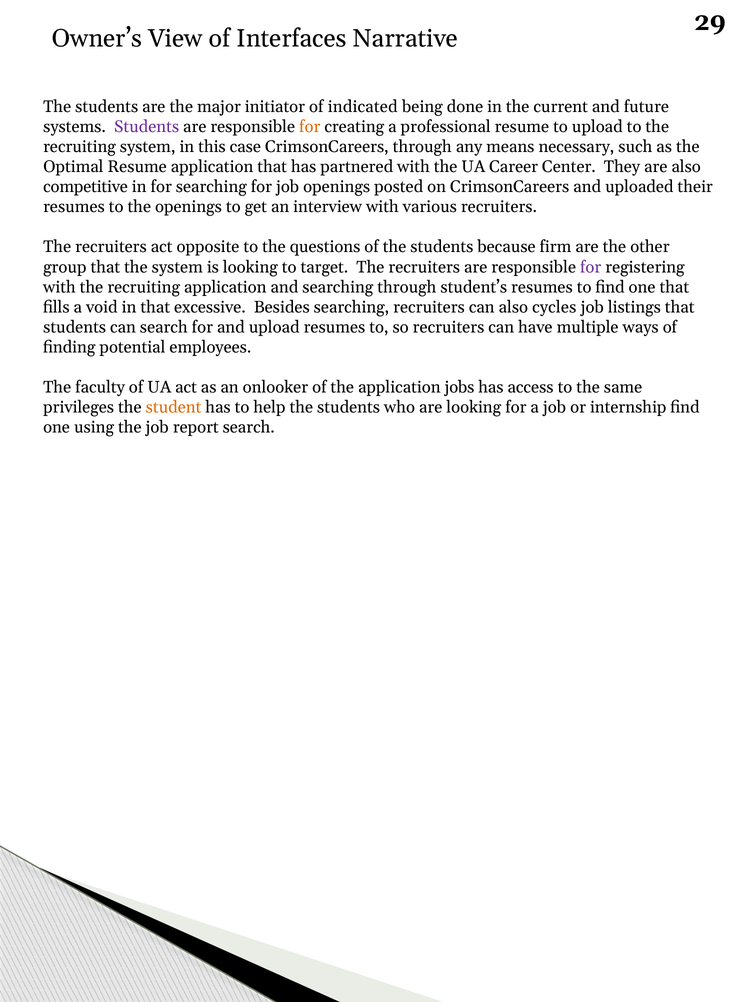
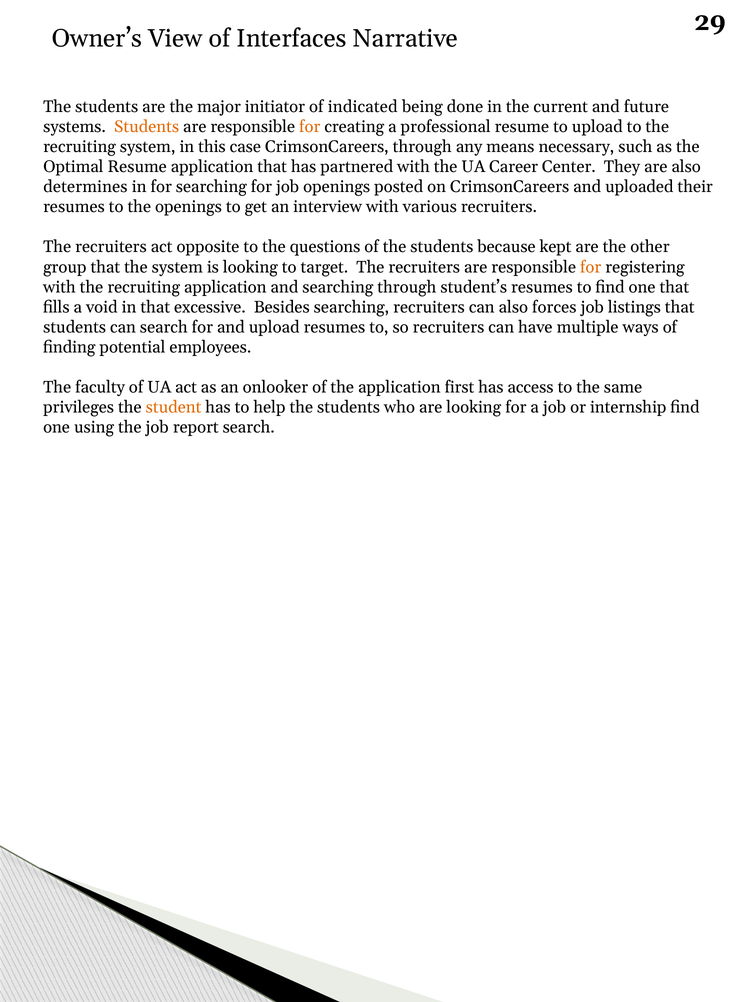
Students at (147, 127) colour: purple -> orange
competitive: competitive -> determines
firm: firm -> kept
for at (591, 267) colour: purple -> orange
cycles: cycles -> forces
jobs: jobs -> first
